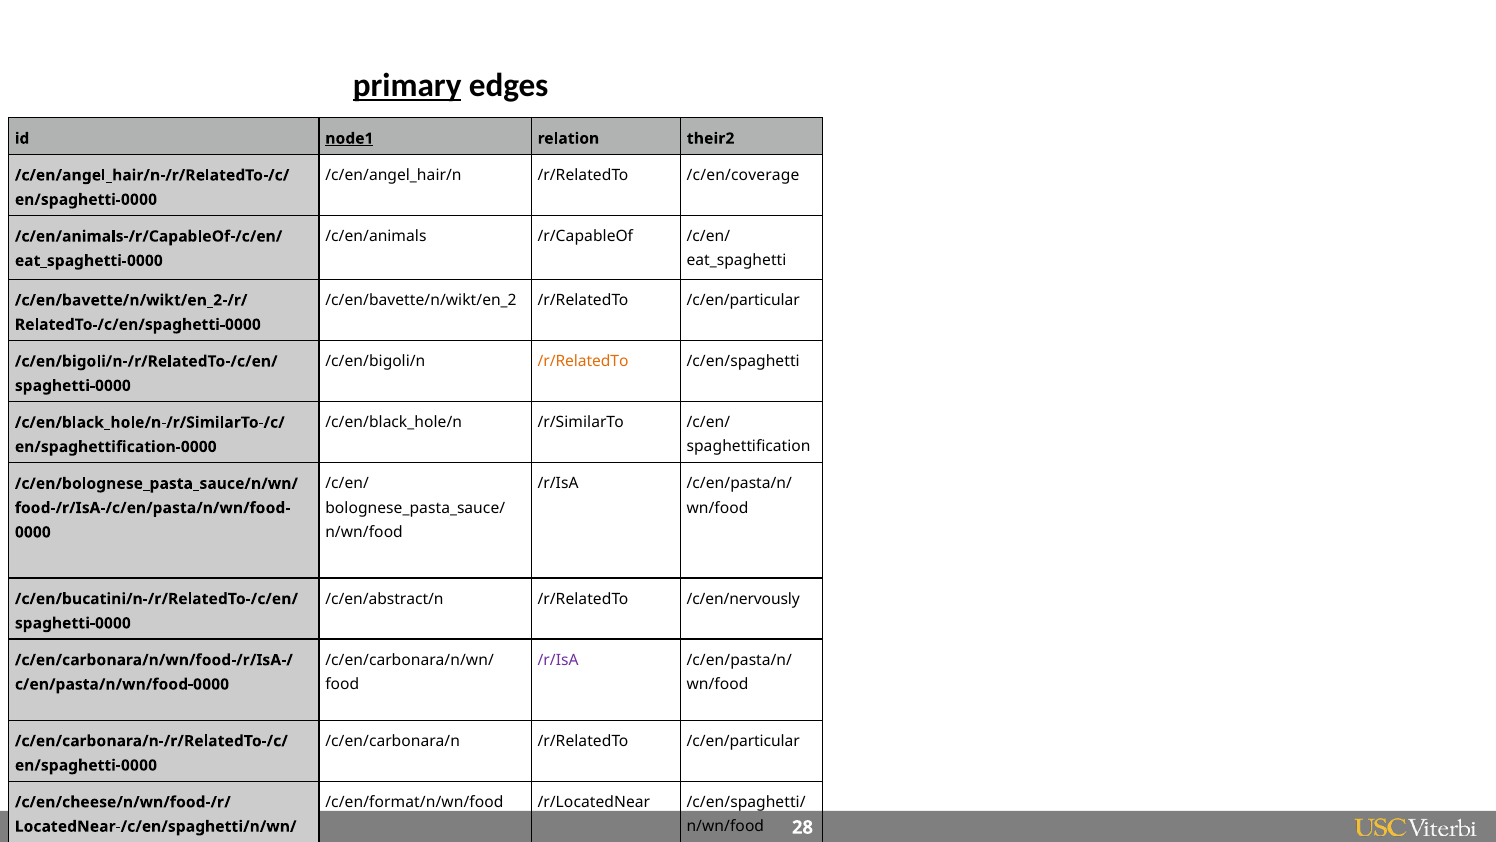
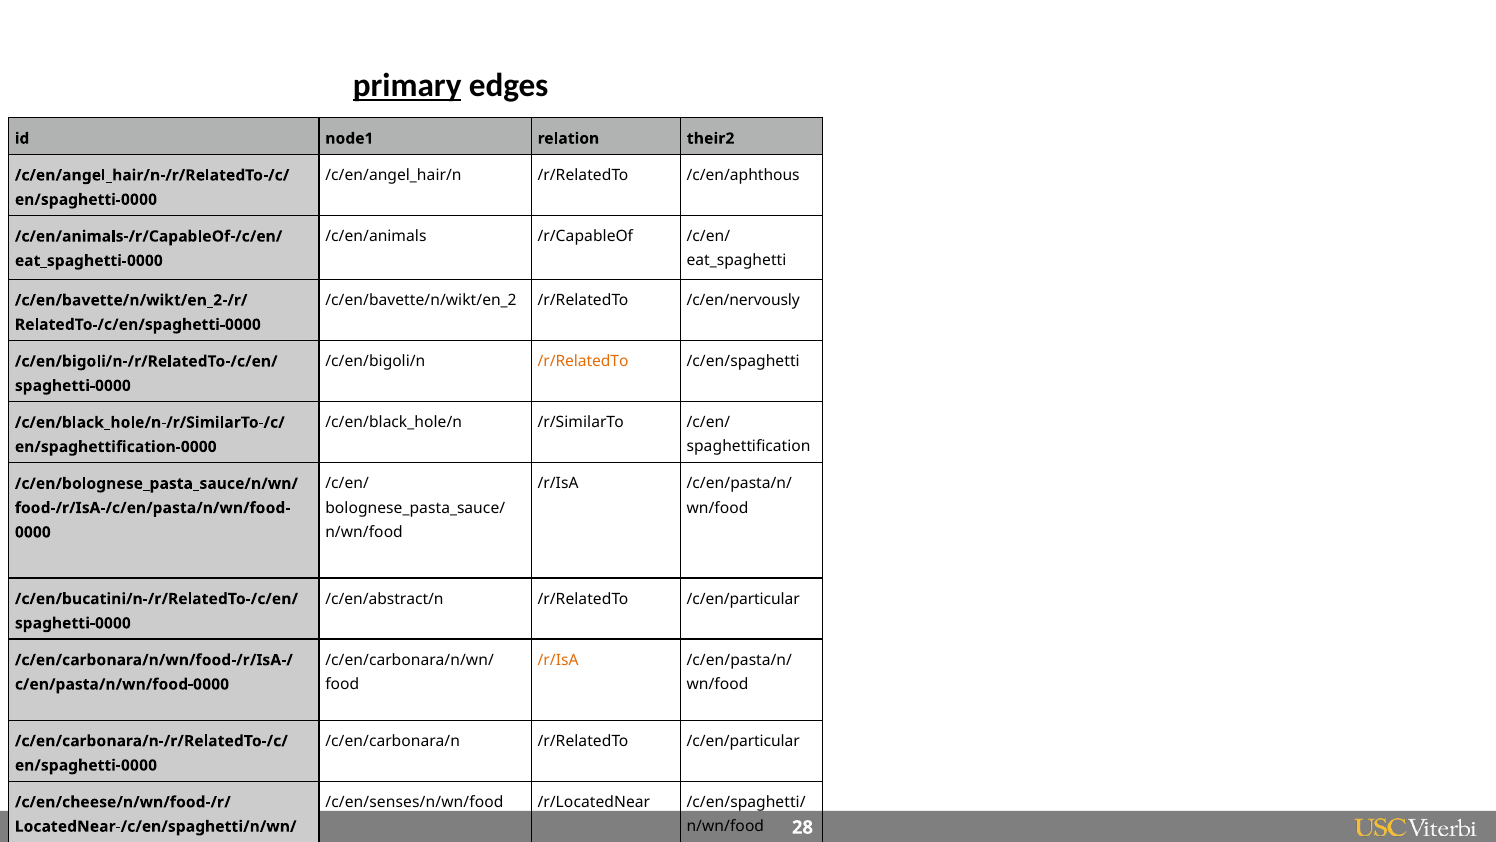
node1 underline: present -> none
/c/en/coverage: /c/en/coverage -> /c/en/aphthous
/c/en/particular at (743, 300): /c/en/particular -> /c/en/nervously
/c/en/nervously at (743, 599): /c/en/nervously -> /c/en/particular
/r/IsA at (558, 660) colour: purple -> orange
/c/en/format/n/wn/food: /c/en/format/n/wn/food -> /c/en/senses/n/wn/food
